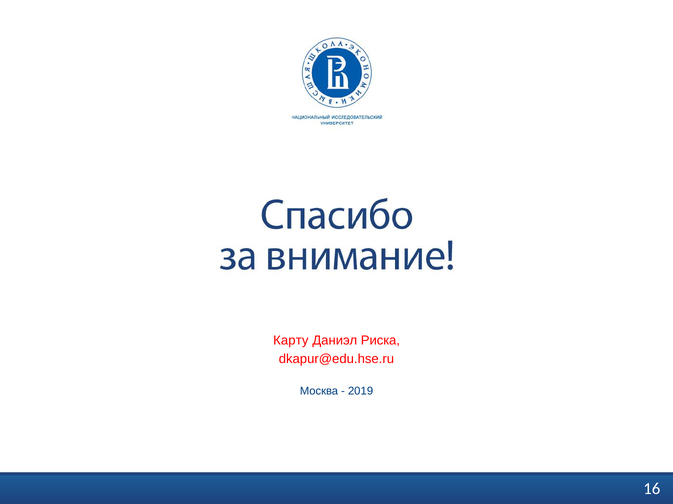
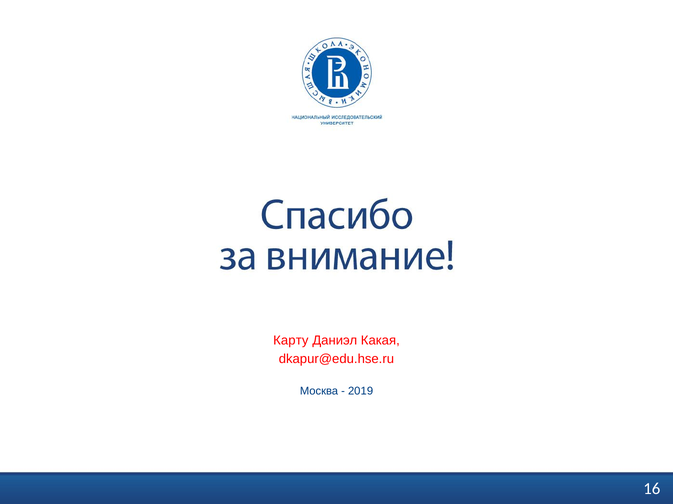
Pиcкa: Pиcкa -> Какая
